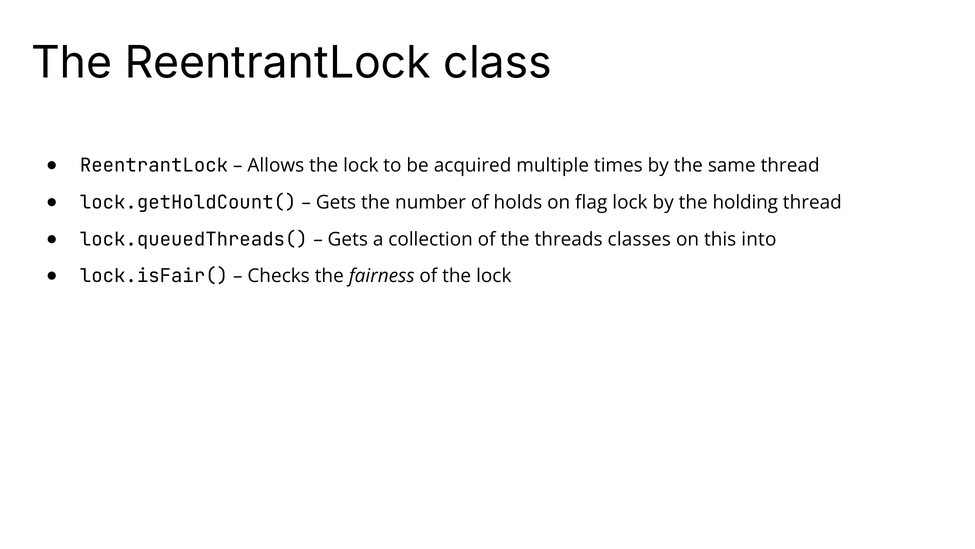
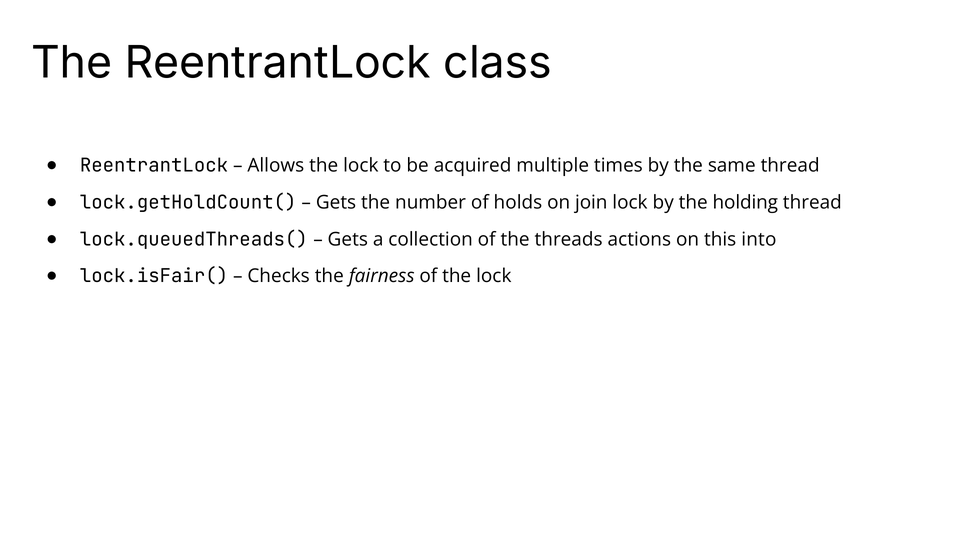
flag: flag -> join
classes: classes -> actions
